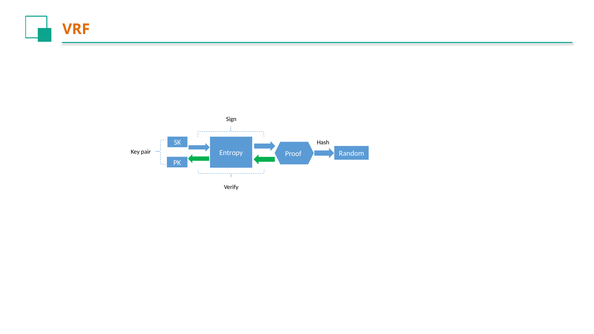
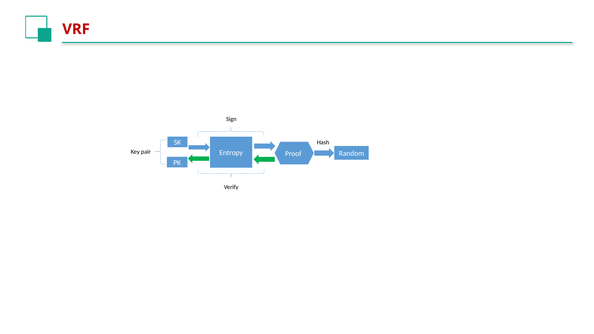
VRF colour: orange -> red
